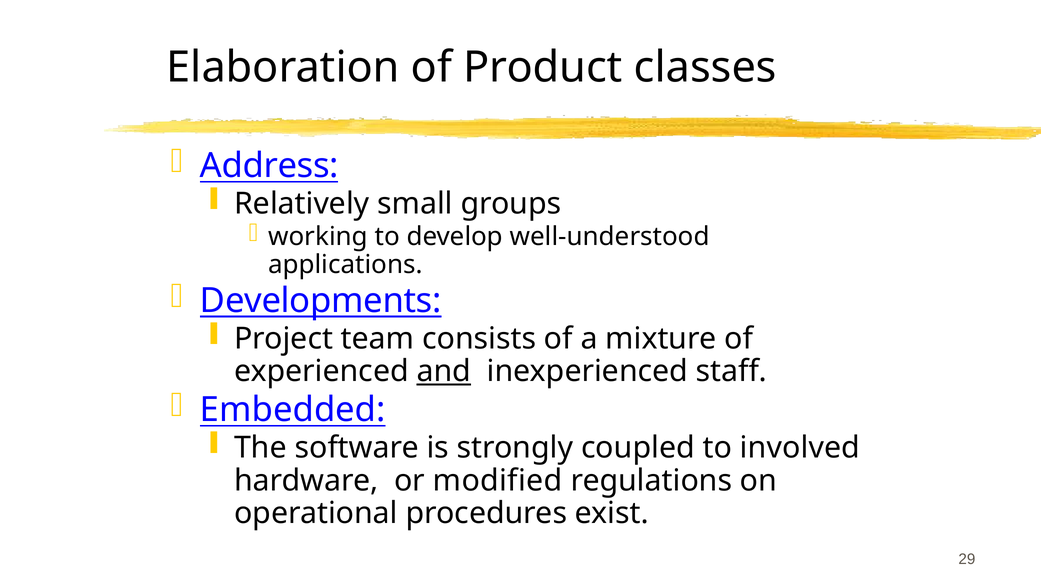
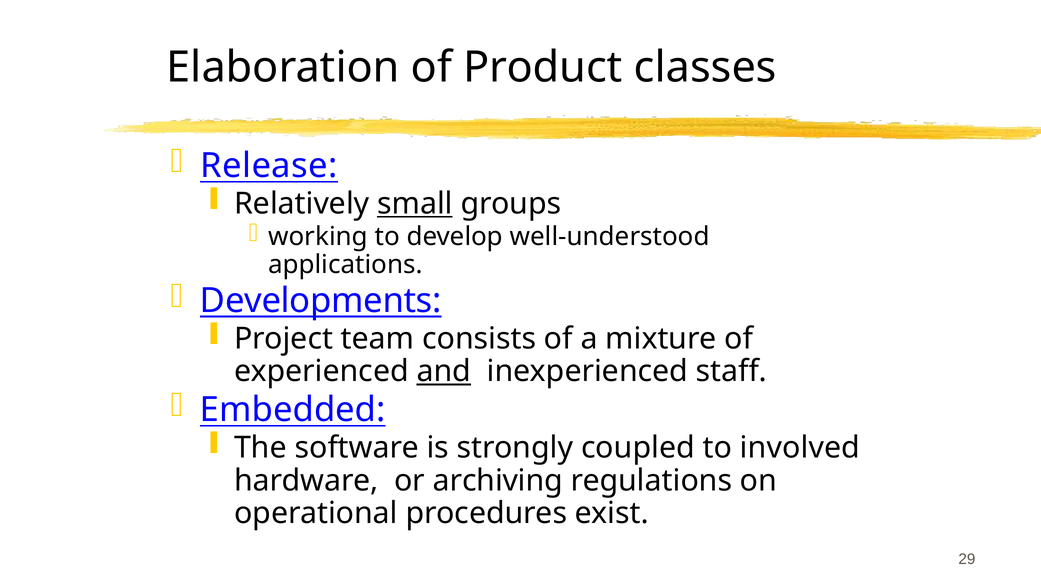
Address: Address -> Release
small underline: none -> present
modified: modified -> archiving
